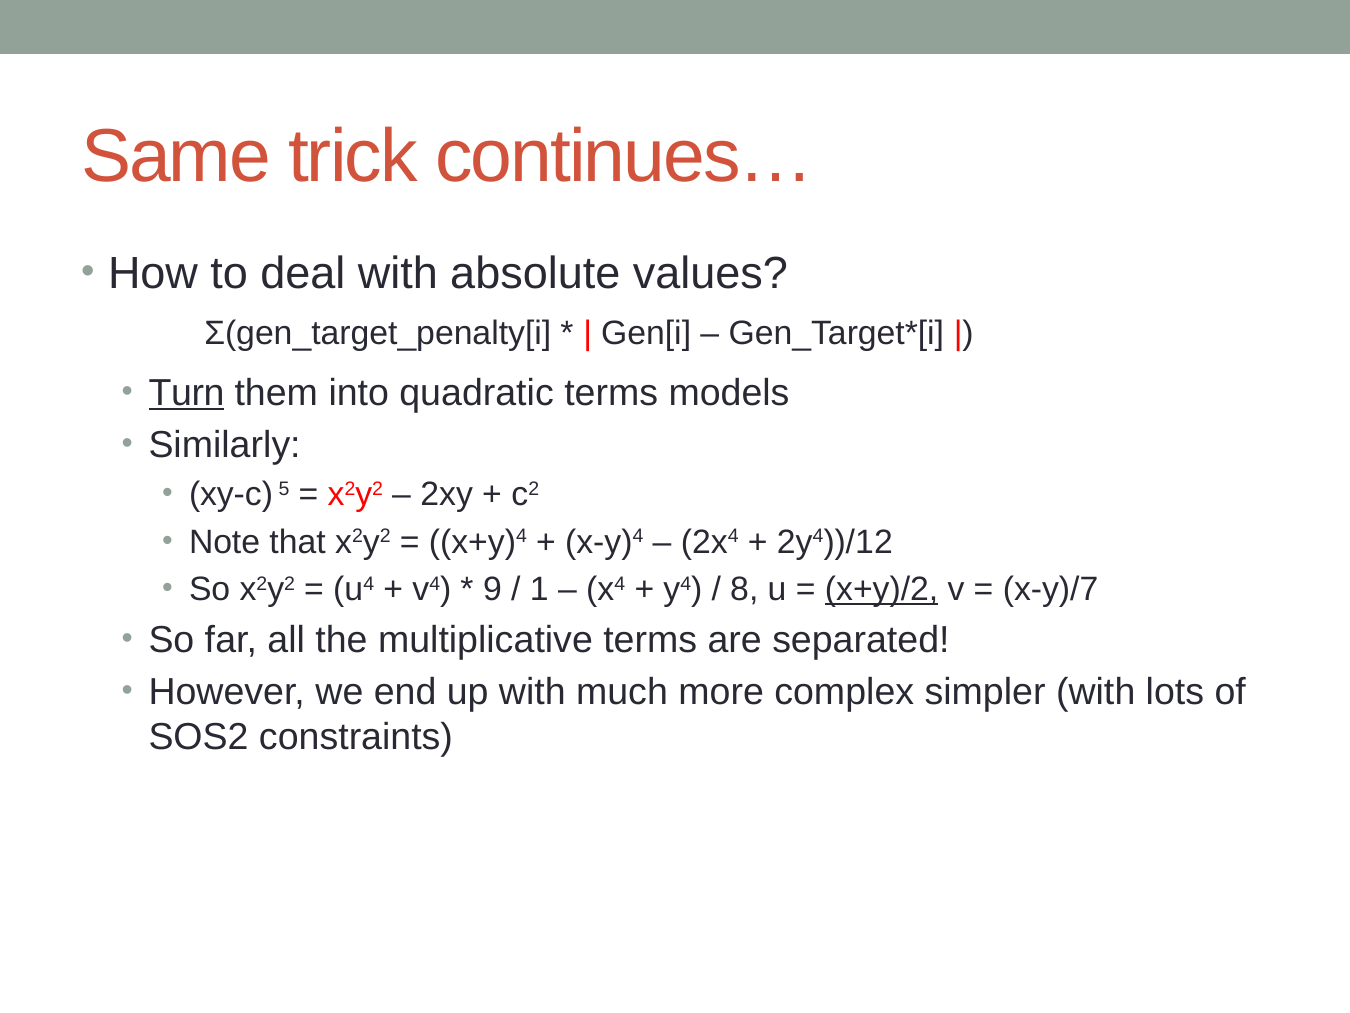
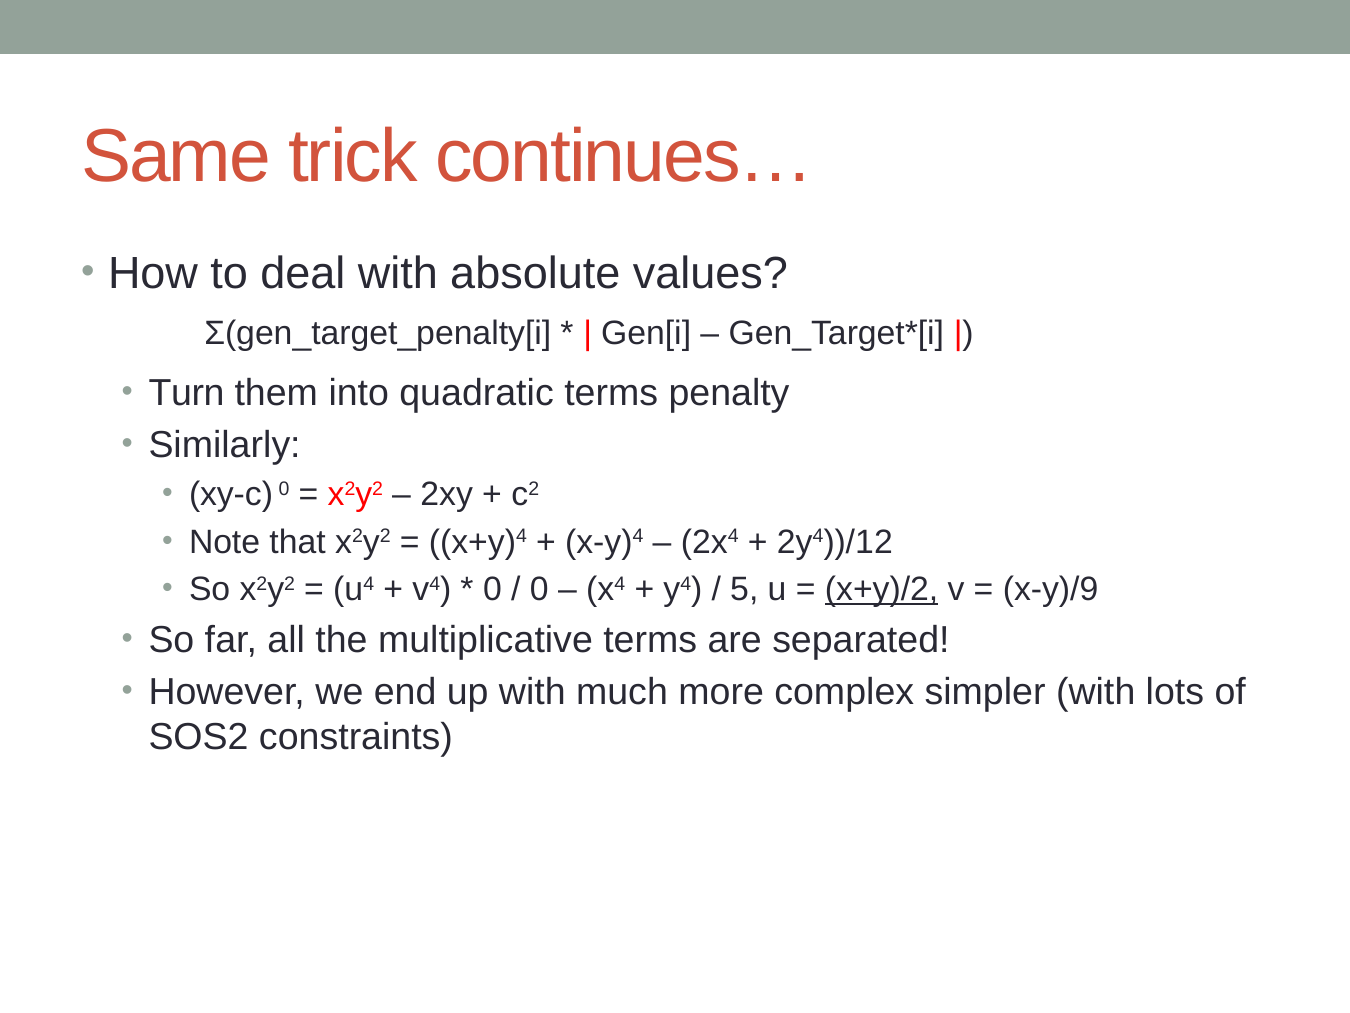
Turn underline: present -> none
models: models -> penalty
xy-c 5: 5 -> 0
9 at (492, 589): 9 -> 0
1 at (539, 589): 1 -> 0
8: 8 -> 5
x-y)/7: x-y)/7 -> x-y)/9
